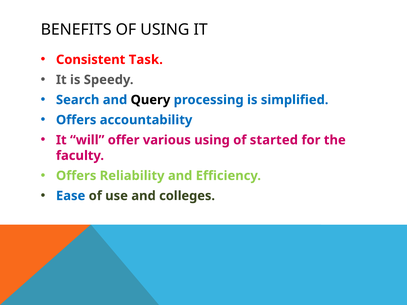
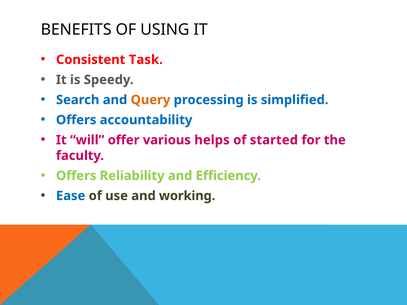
Query colour: black -> orange
various using: using -> helps
colleges: colleges -> working
